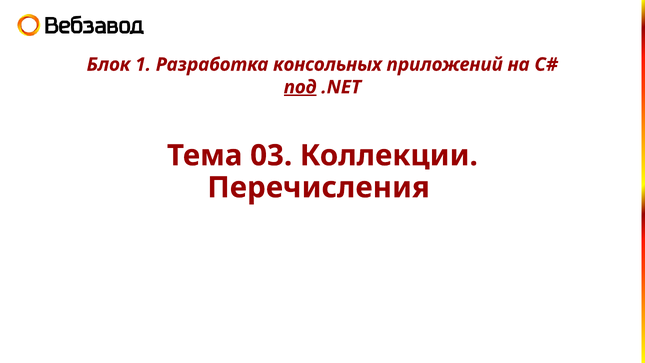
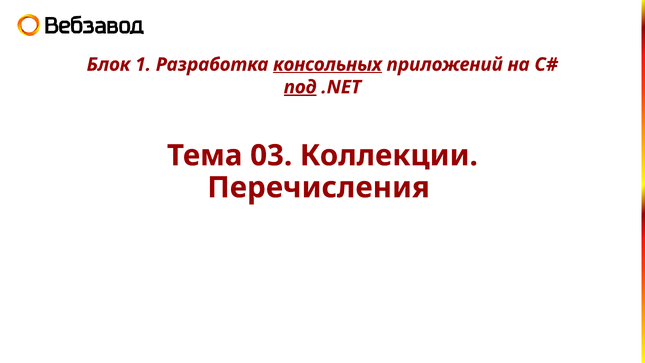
консольных underline: none -> present
